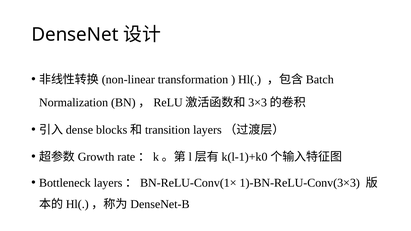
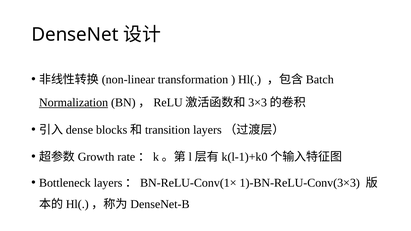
Normalization underline: none -> present
